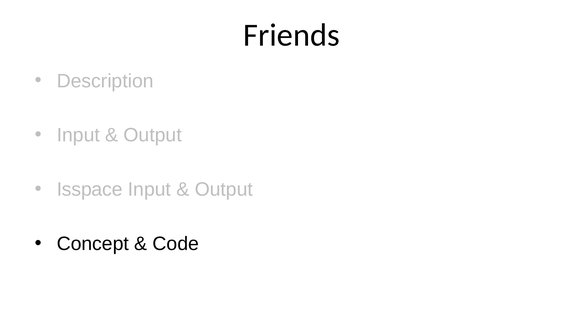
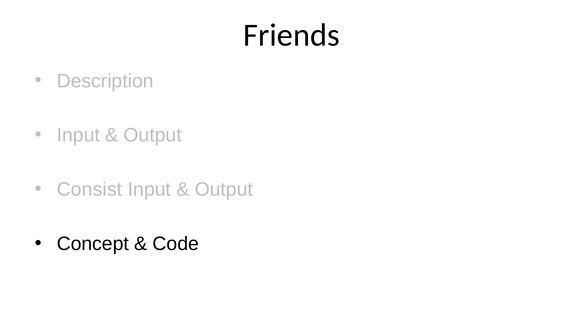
Isspace: Isspace -> Consist
